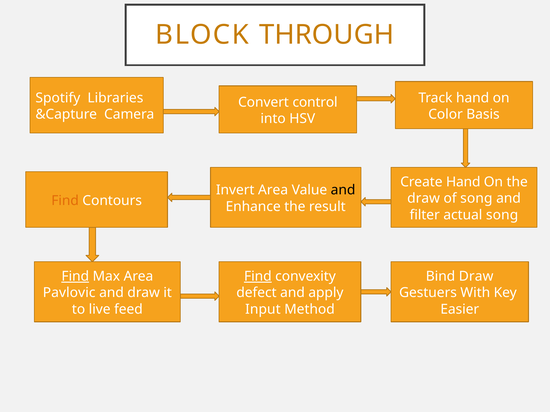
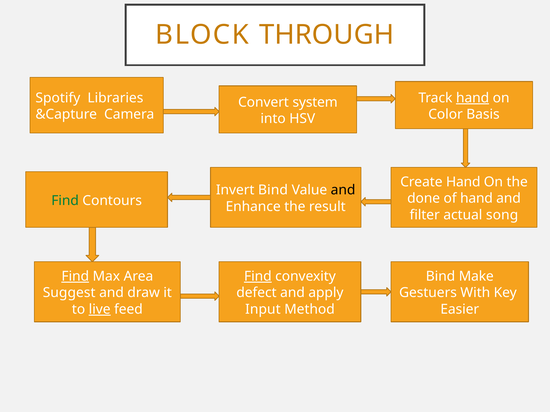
hand at (473, 98) underline: none -> present
control: control -> system
Invert Area: Area -> Bind
draw at (424, 199): draw -> done
of song: song -> hand
Find at (65, 201) colour: orange -> green
Bind Draw: Draw -> Make
Pavlovic: Pavlovic -> Suggest
live underline: none -> present
